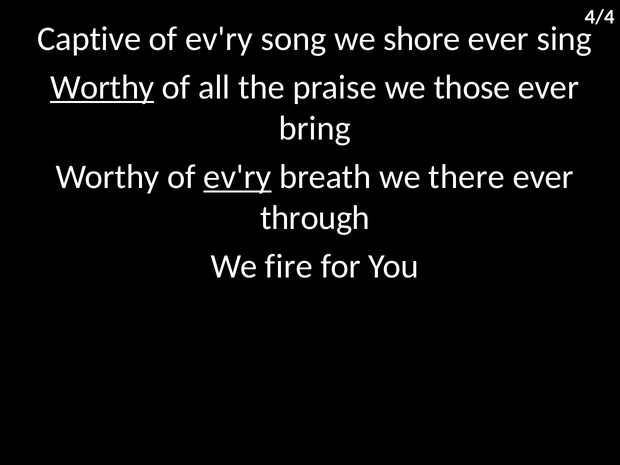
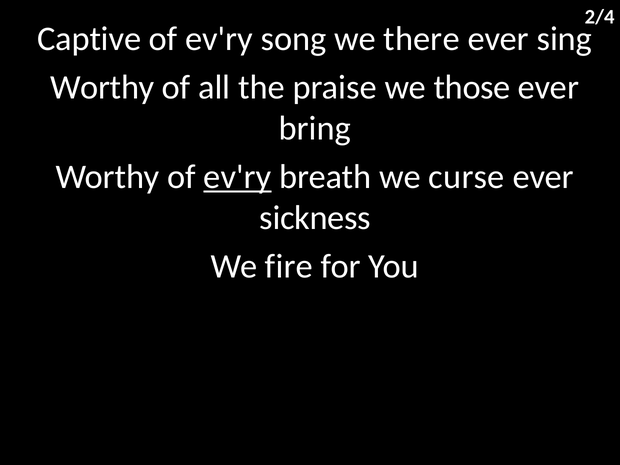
4/4: 4/4 -> 2/4
shore: shore -> there
Worthy at (102, 87) underline: present -> none
there: there -> curse
through: through -> sickness
